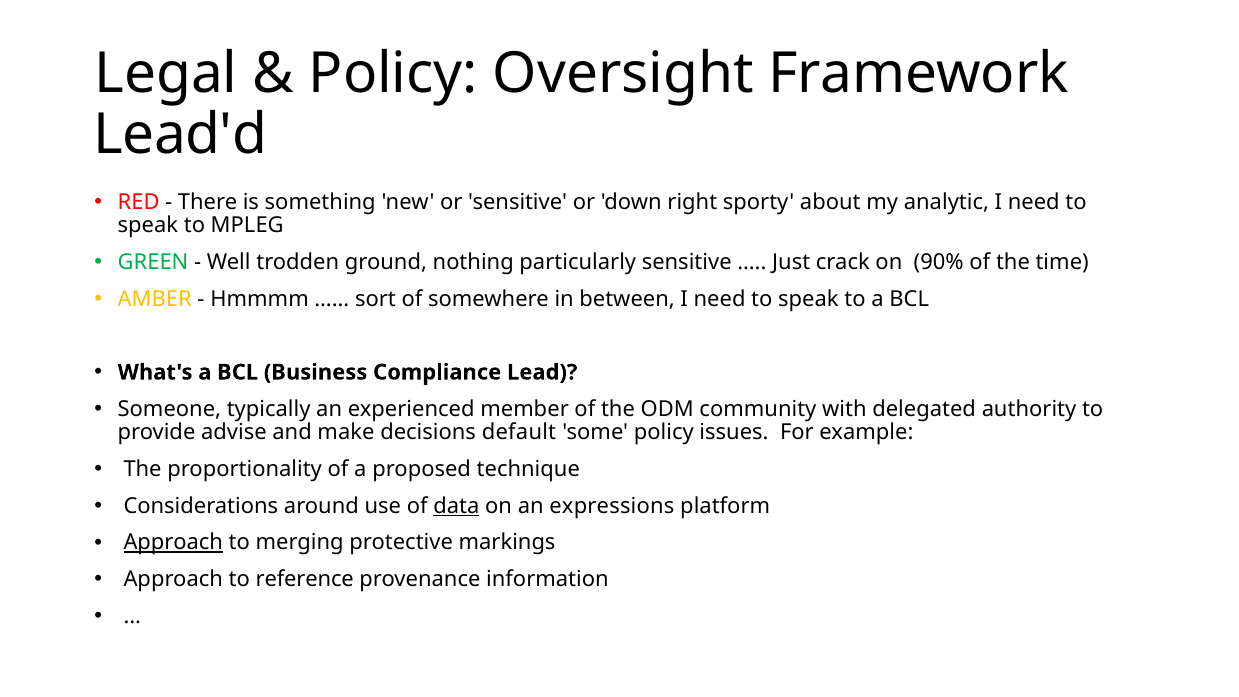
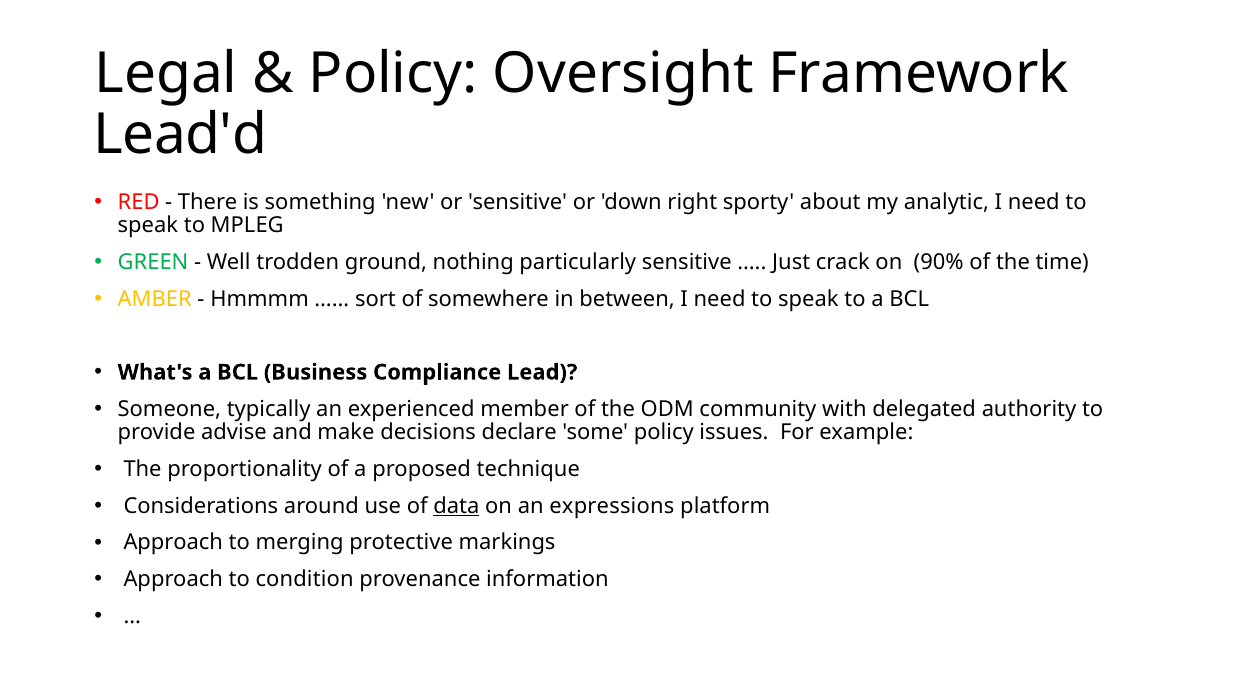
default: default -> declare
Approach at (173, 543) underline: present -> none
reference: reference -> condition
